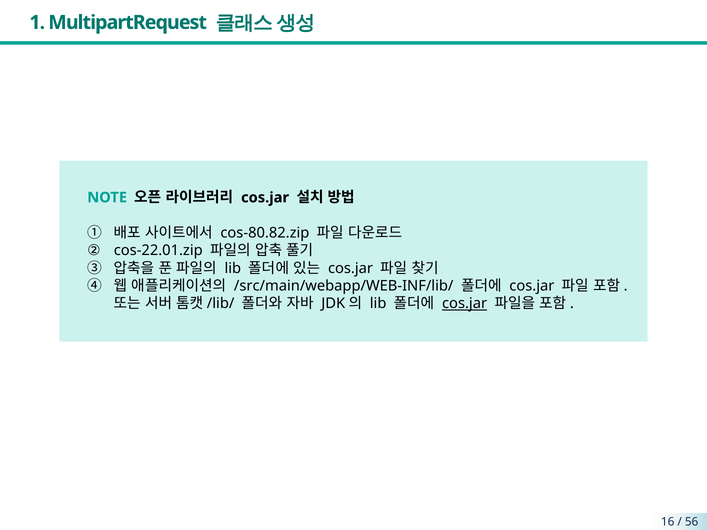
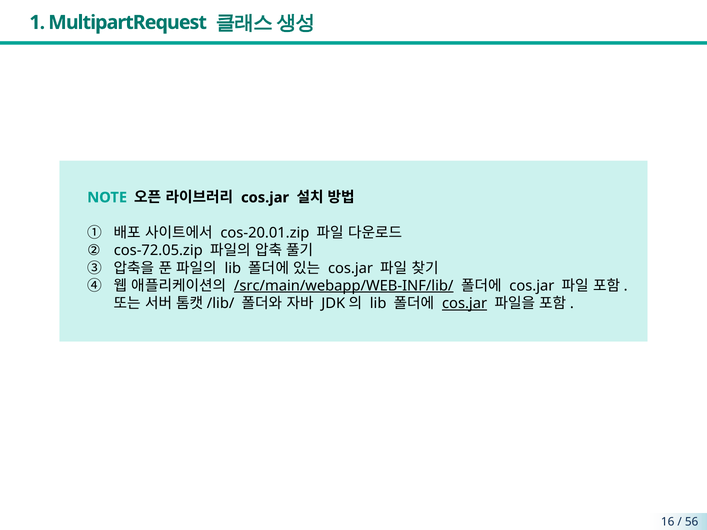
cos-80.82.zip: cos-80.82.zip -> cos-20.01.zip
cos-22.01.zip: cos-22.01.zip -> cos-72.05.zip
/src/main/webapp/WEB-INF/lib/ underline: none -> present
